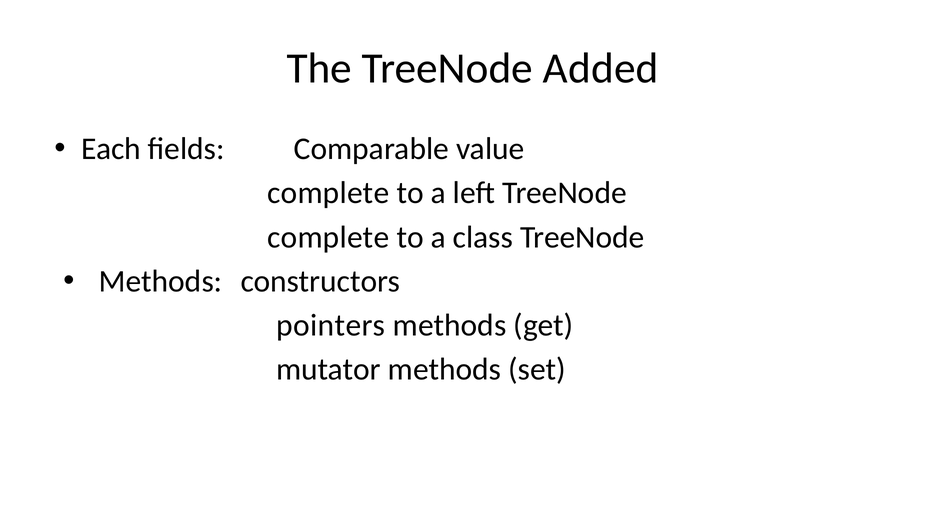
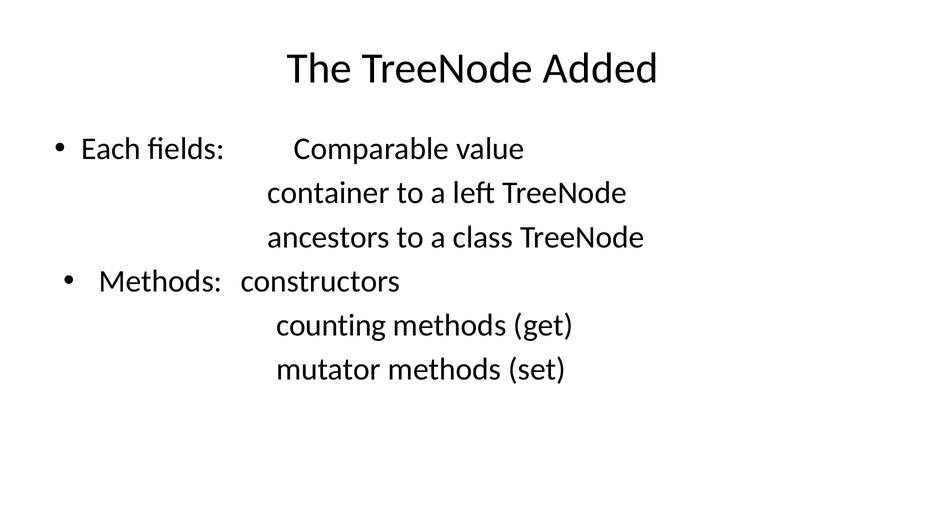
complete at (328, 193): complete -> container
complete at (328, 237): complete -> ancestors
pointers: pointers -> counting
